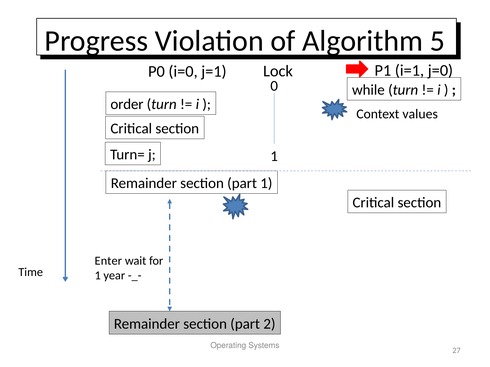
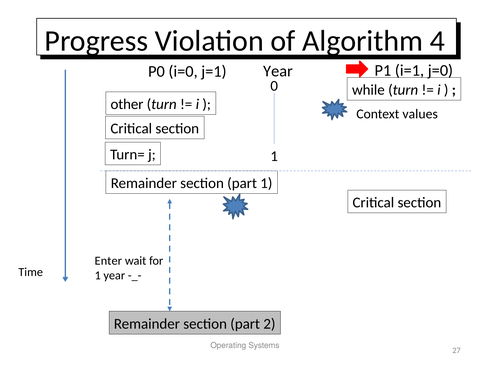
5: 5 -> 4
Lock at (278, 71): Lock -> Year
order: order -> other
